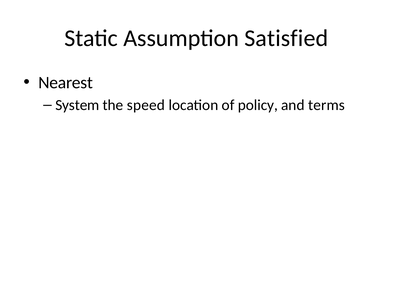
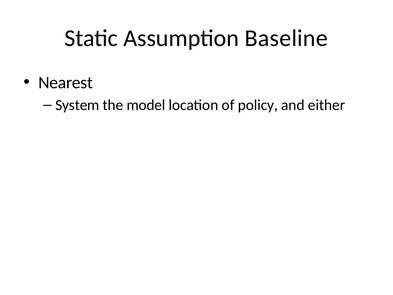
Satisfied: Satisfied -> Baseline
speed: speed -> model
terms: terms -> either
